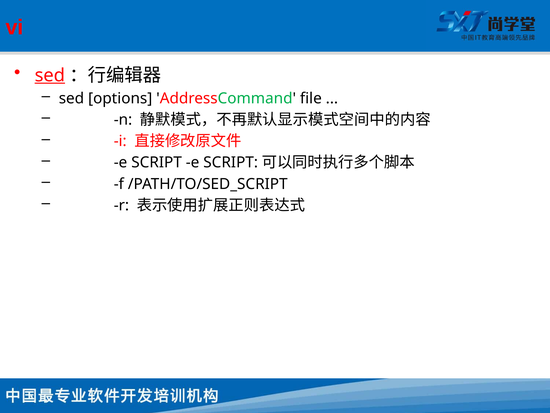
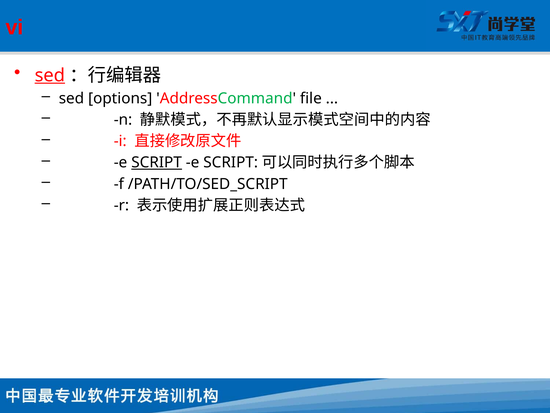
SCRIPT at (157, 162) underline: none -> present
